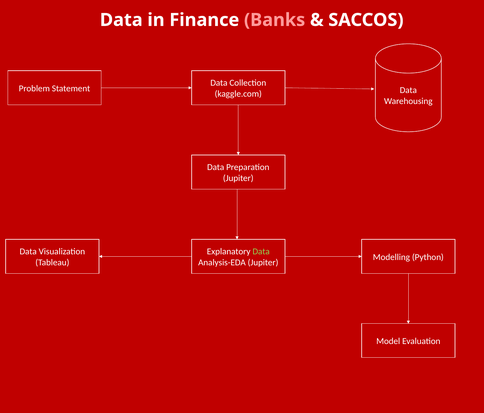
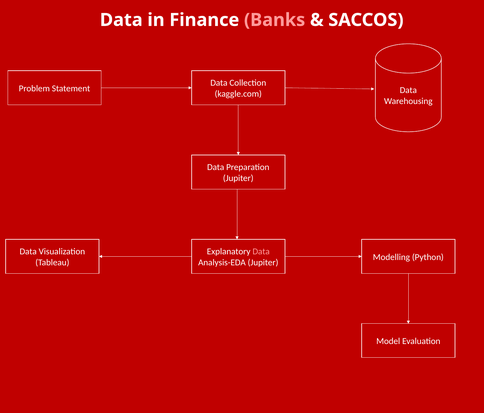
Data at (261, 252) colour: light green -> pink
